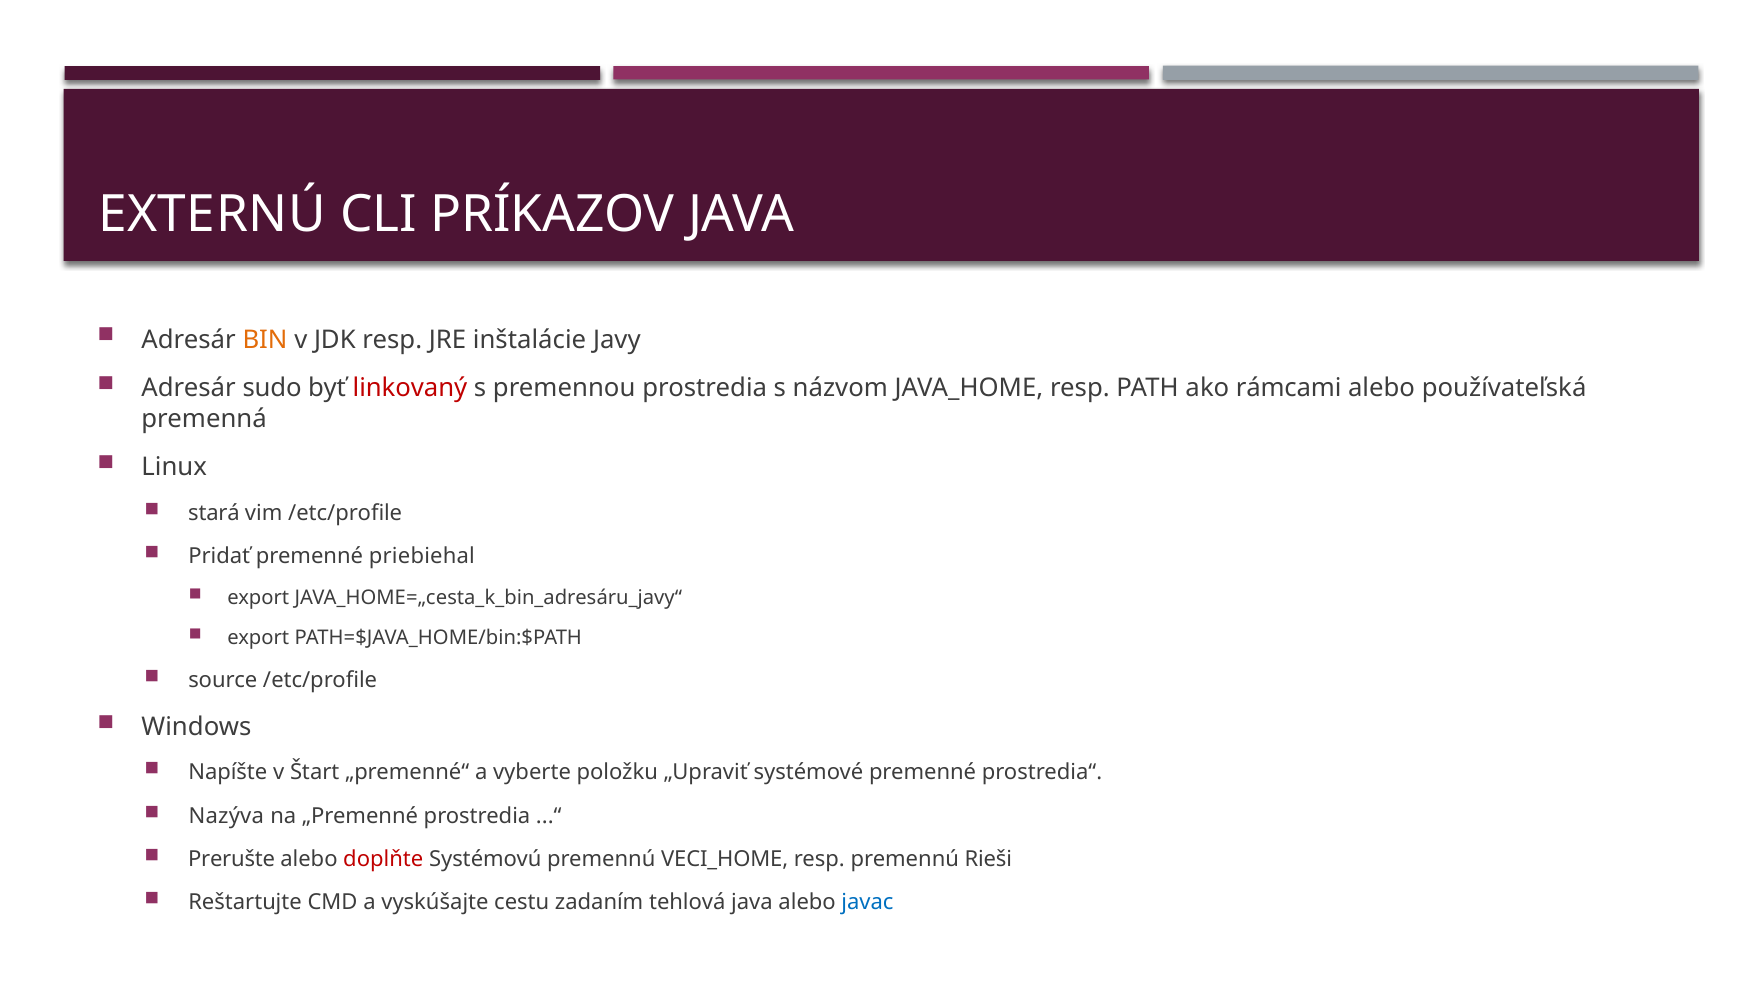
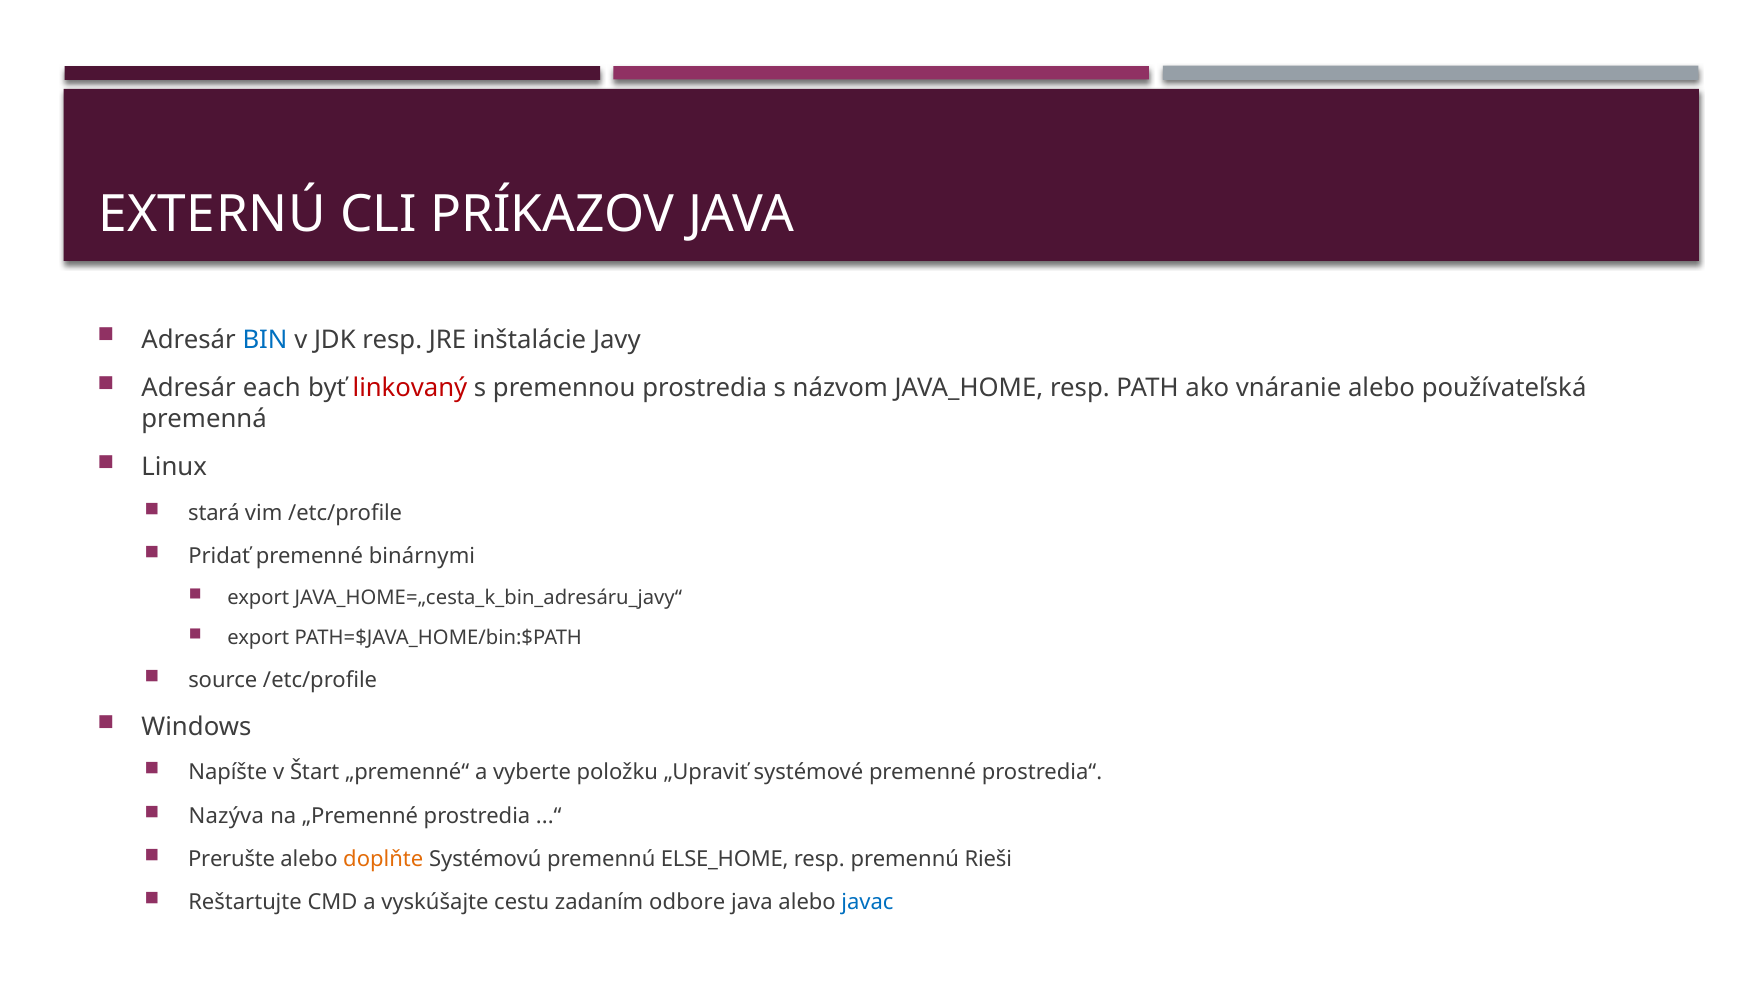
BIN colour: orange -> blue
sudo: sudo -> each
rámcami: rámcami -> vnáranie
priebiehal: priebiehal -> binárnymi
doplňte colour: red -> orange
VECI_HOME: VECI_HOME -> ELSE_HOME
tehlová: tehlová -> odbore
